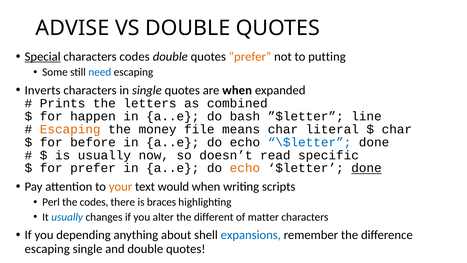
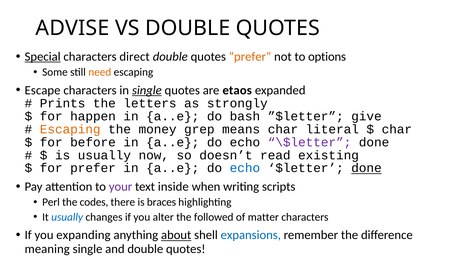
characters codes: codes -> direct
putting: putting -> options
need colour: blue -> orange
Inverts: Inverts -> Escape
single at (147, 90) underline: none -> present
are when: when -> etaos
combined: combined -> strongly
line: line -> give
file: file -> grep
\$letter colour: blue -> purple
specific: specific -> existing
echo at (245, 168) colour: orange -> blue
your colour: orange -> purple
would: would -> inside
different: different -> followed
depending: depending -> expanding
about underline: none -> present
escaping at (47, 249): escaping -> meaning
